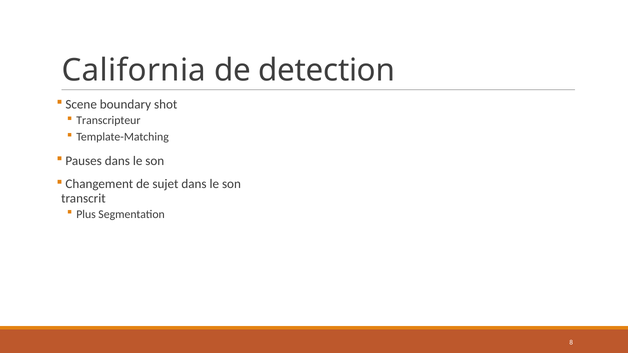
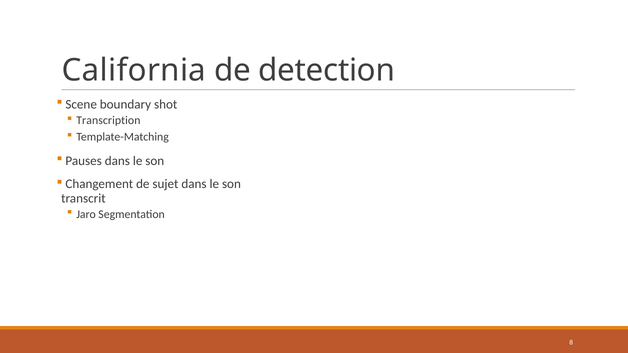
Transcripteur: Transcripteur -> Transcription
Plus: Plus -> Jaro
